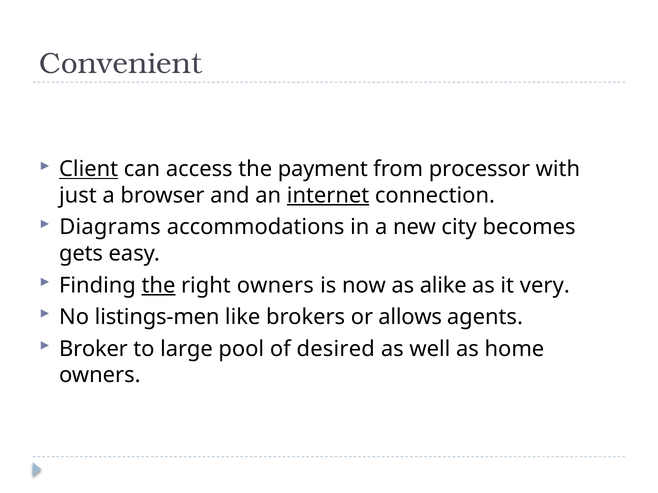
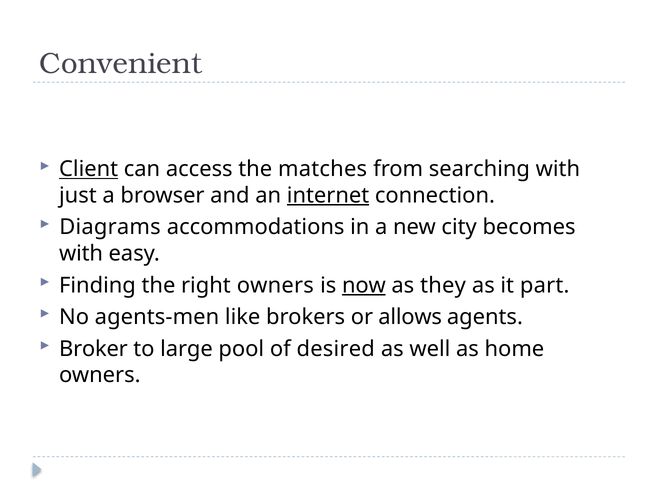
payment: payment -> matches
processor: processor -> searching
gets at (81, 254): gets -> with
the at (158, 286) underline: present -> none
now underline: none -> present
alike: alike -> they
very: very -> part
listings-men: listings-men -> agents-men
